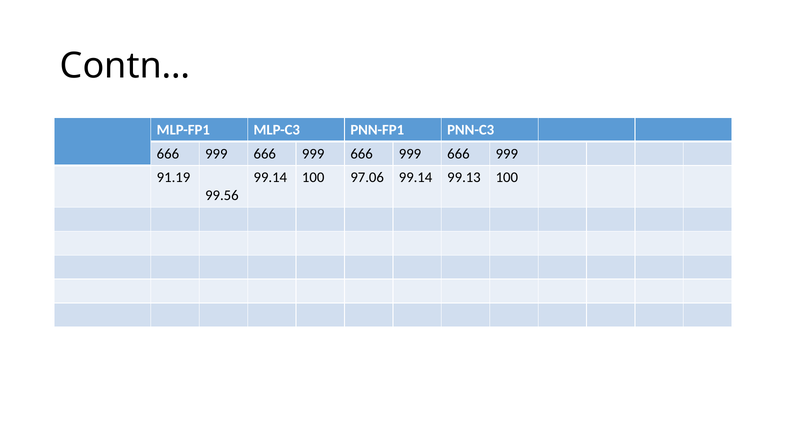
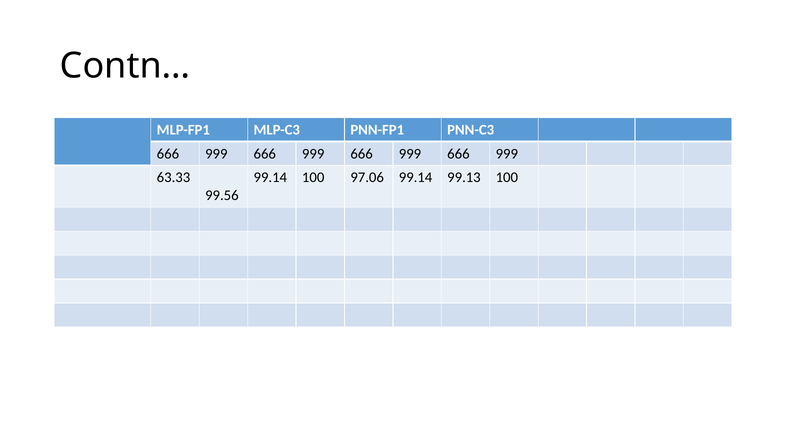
91.19: 91.19 -> 63.33
